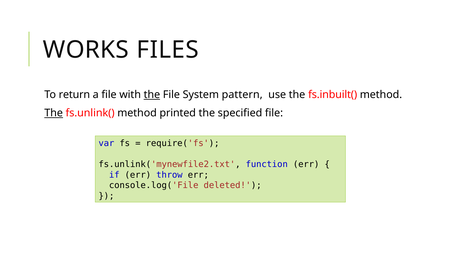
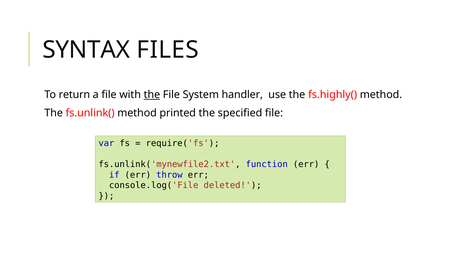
WORKS: WORKS -> SYNTAX
pattern: pattern -> handler
fs.inbuilt(: fs.inbuilt( -> fs.highly(
The at (54, 113) underline: present -> none
